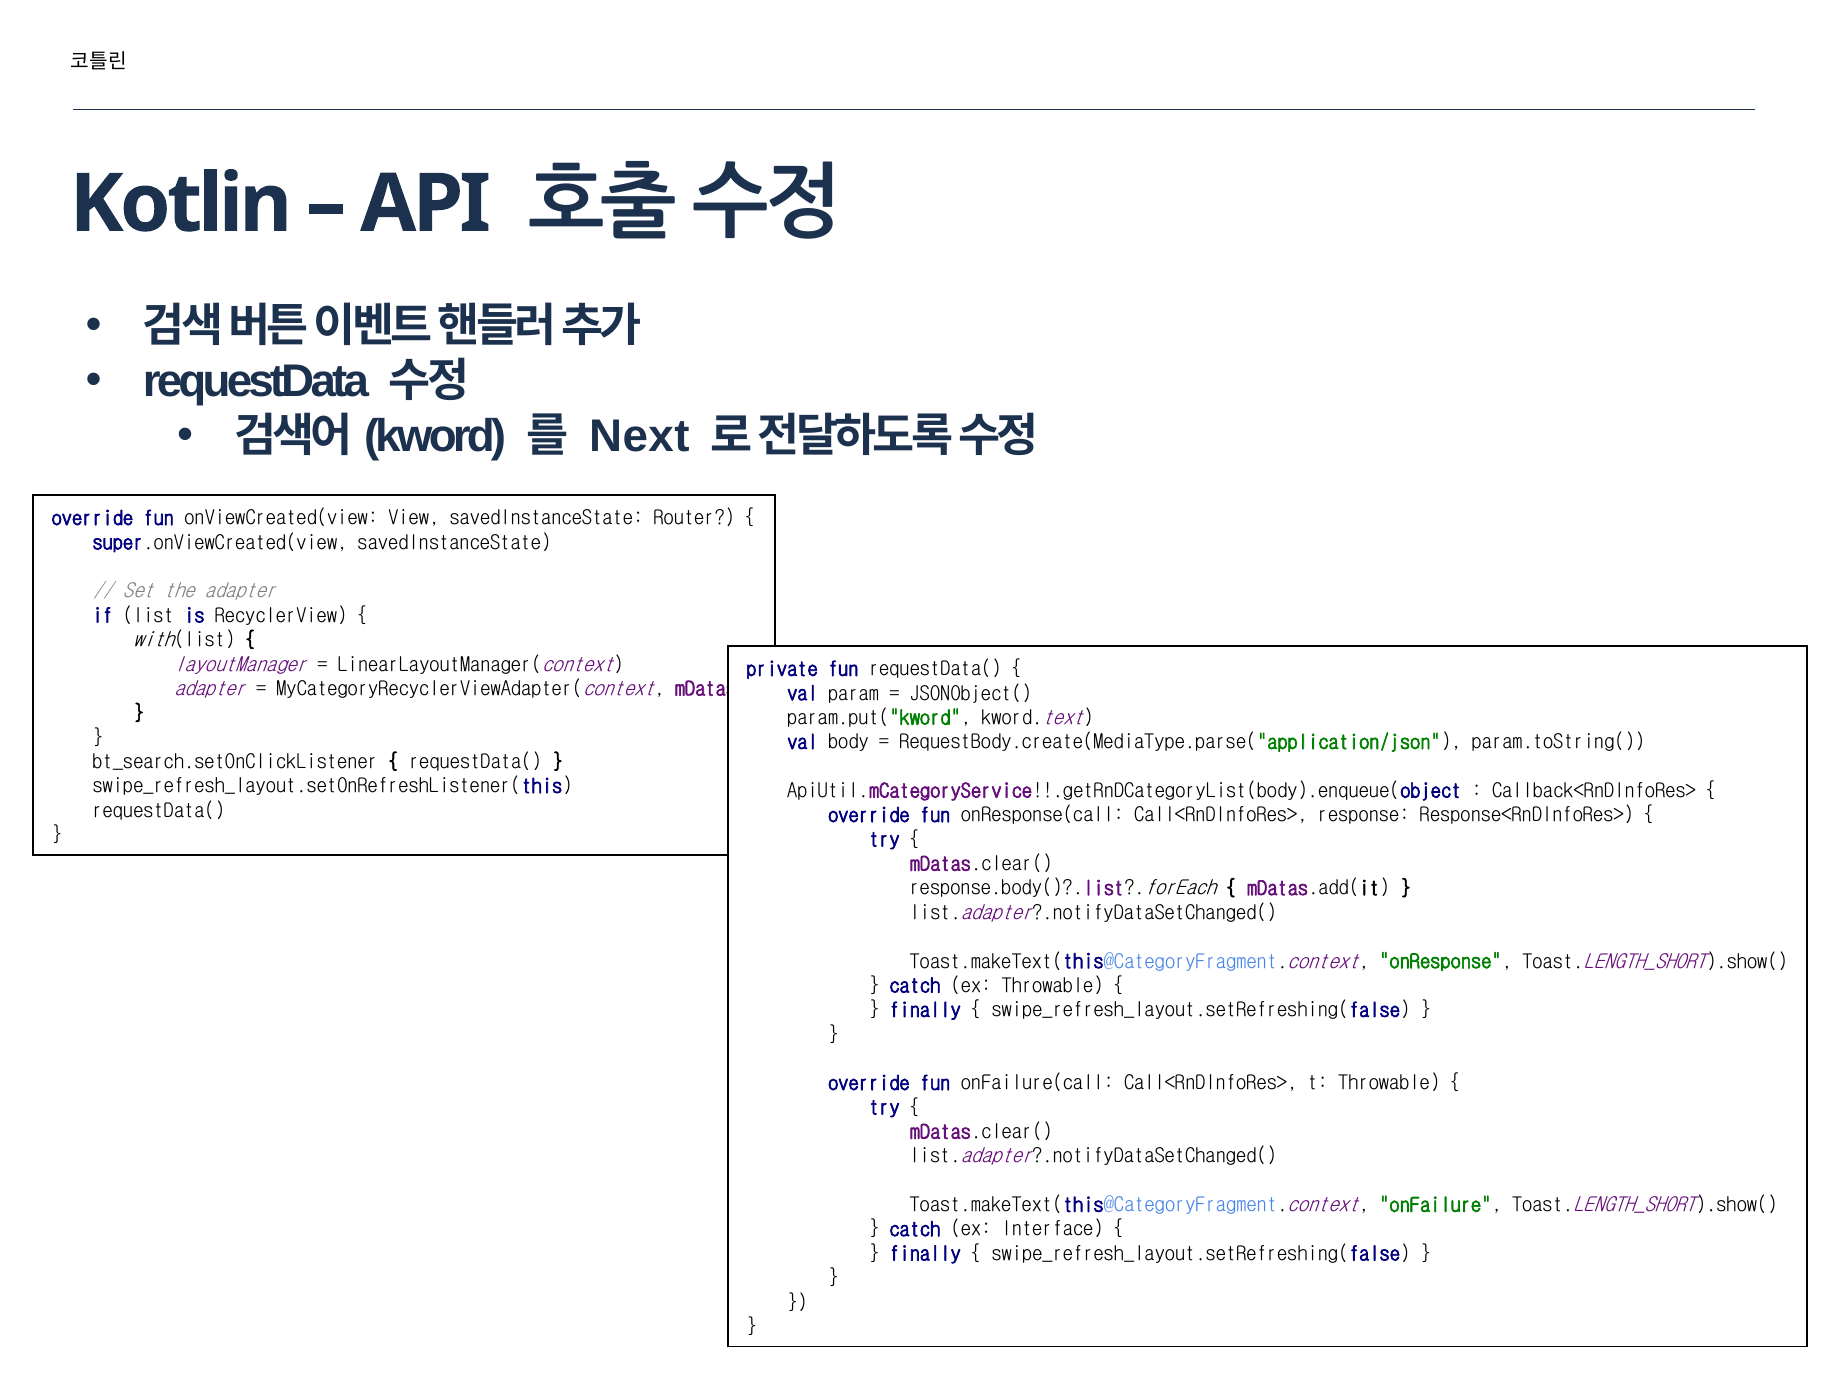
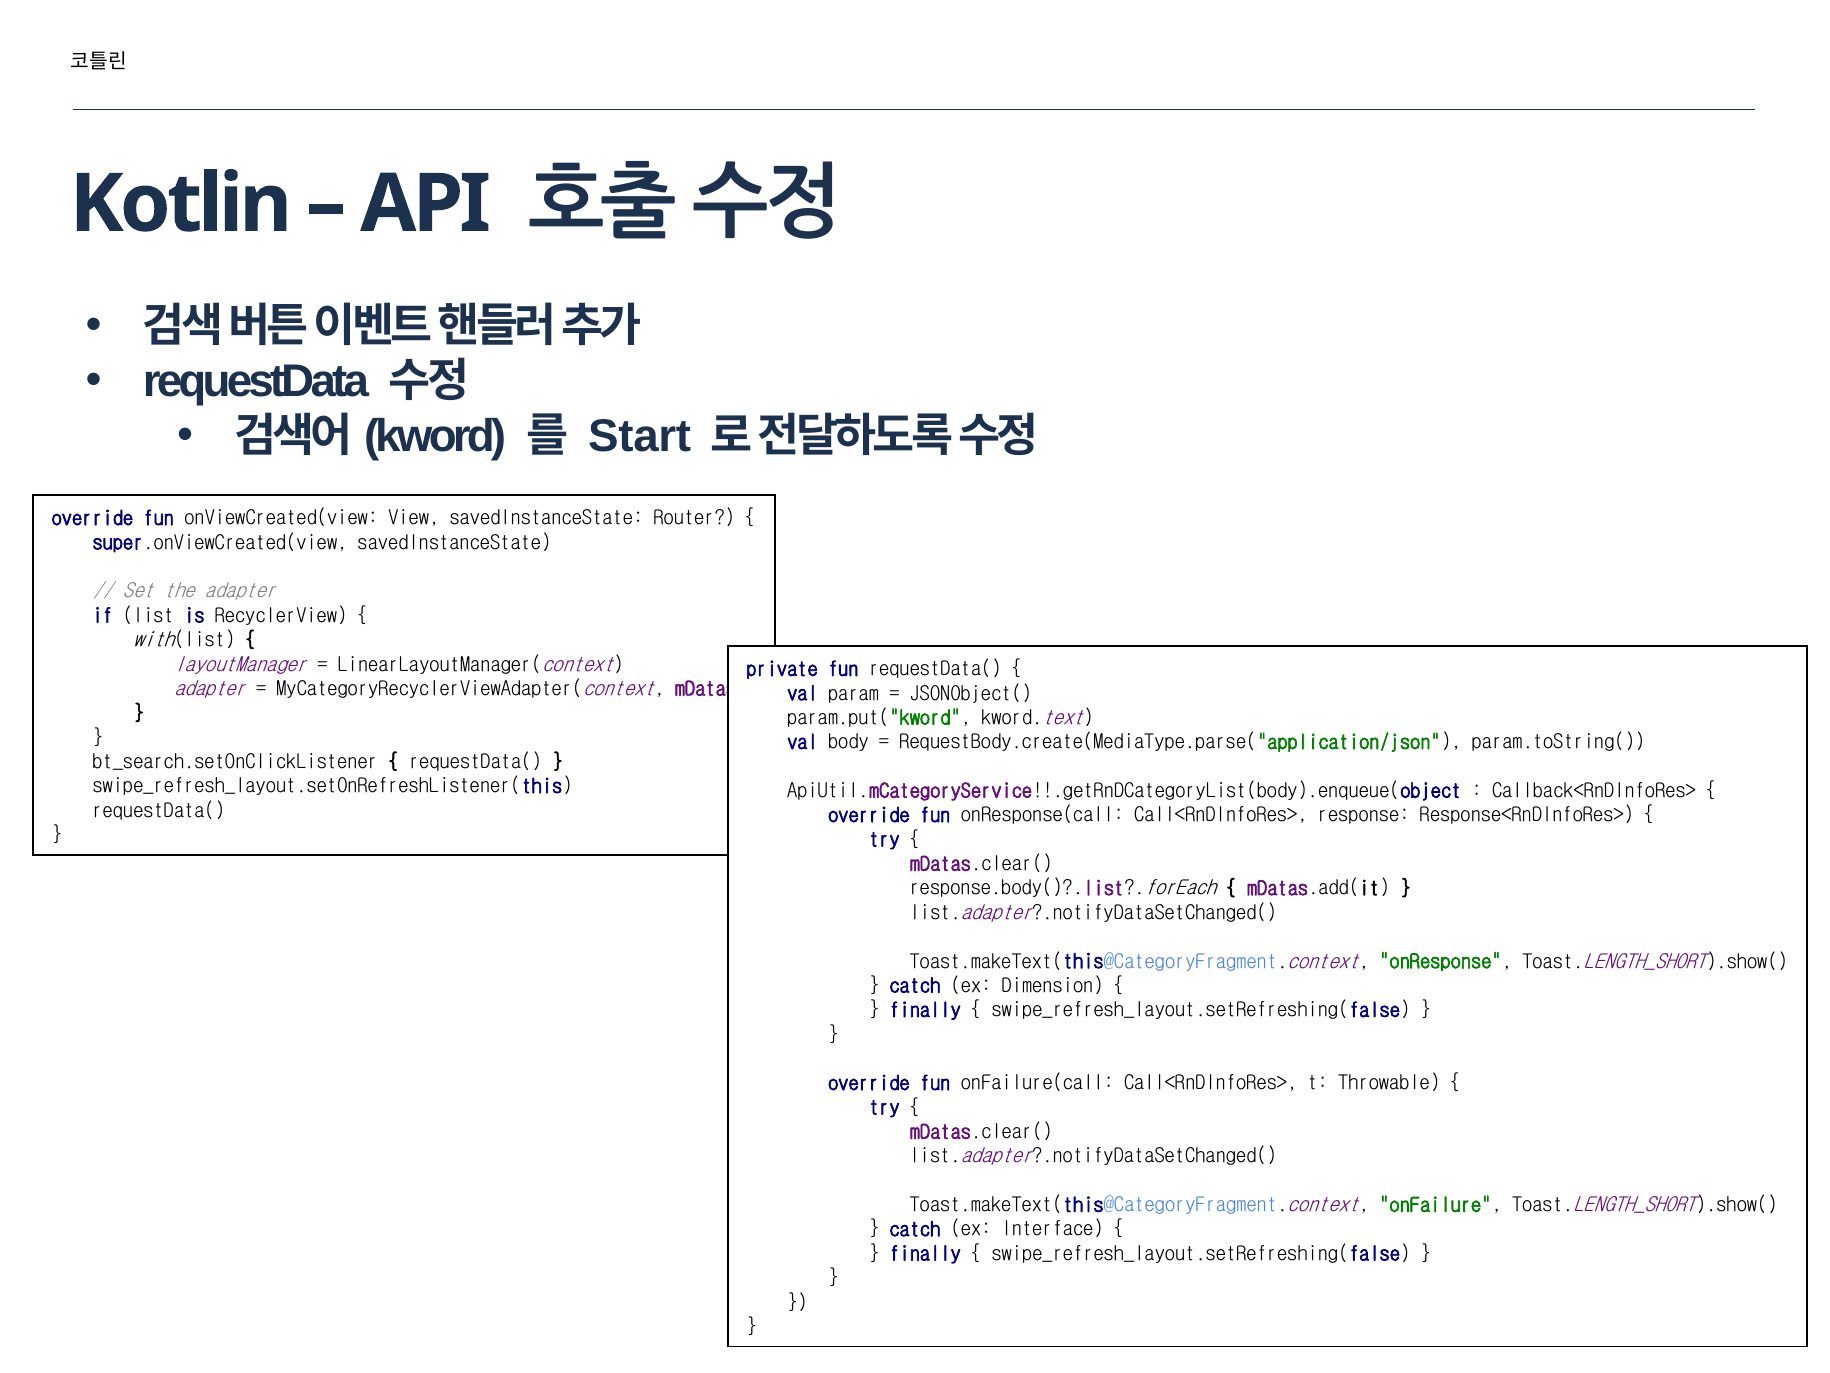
Next: Next -> Start
ex Throwable: Throwable -> Dimension
